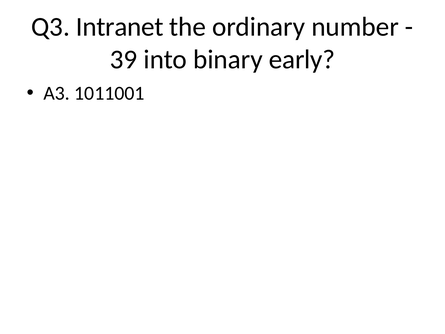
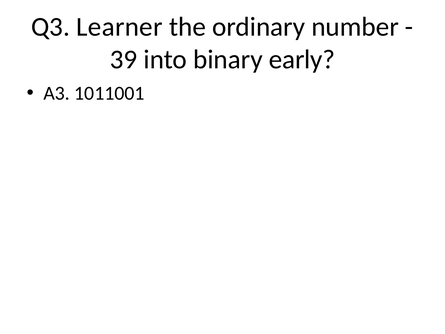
Intranet: Intranet -> Learner
